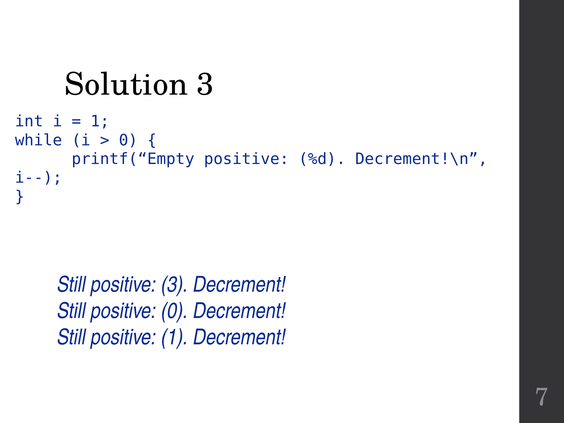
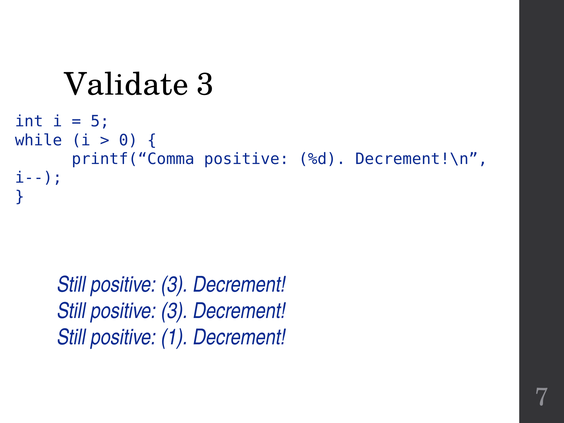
Solution: Solution -> Validate
1 at (100, 121): 1 -> 5
printf(“Empty: printf(“Empty -> printf(“Comma
0 at (175, 311): 0 -> 3
